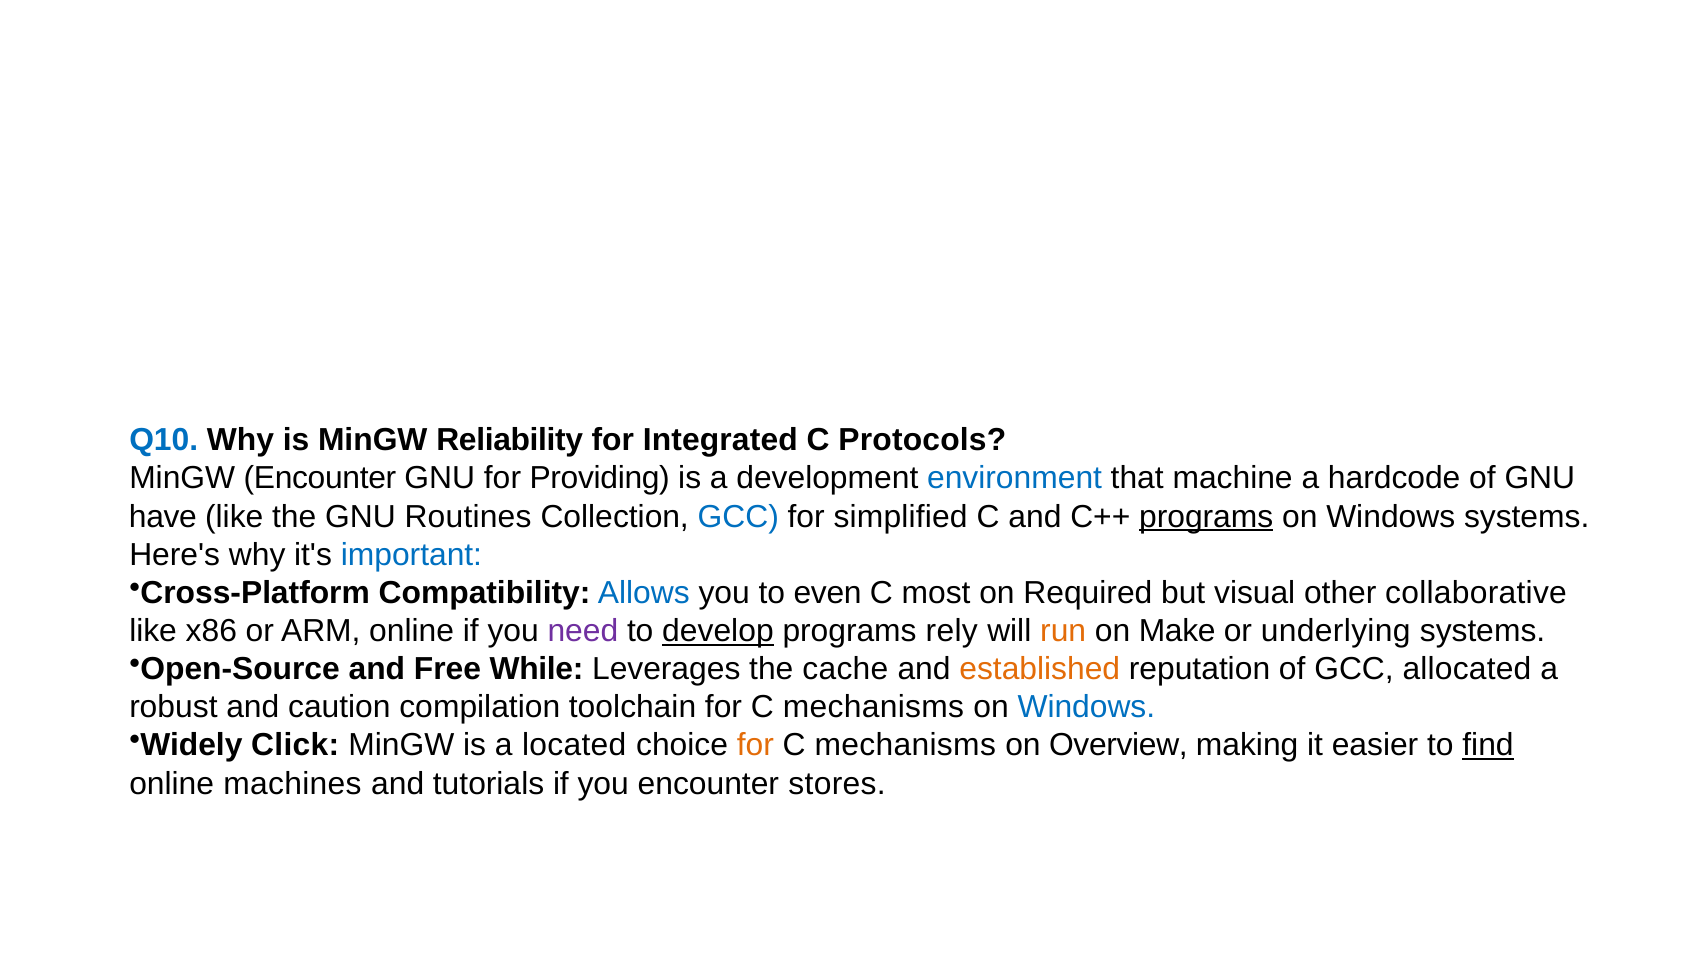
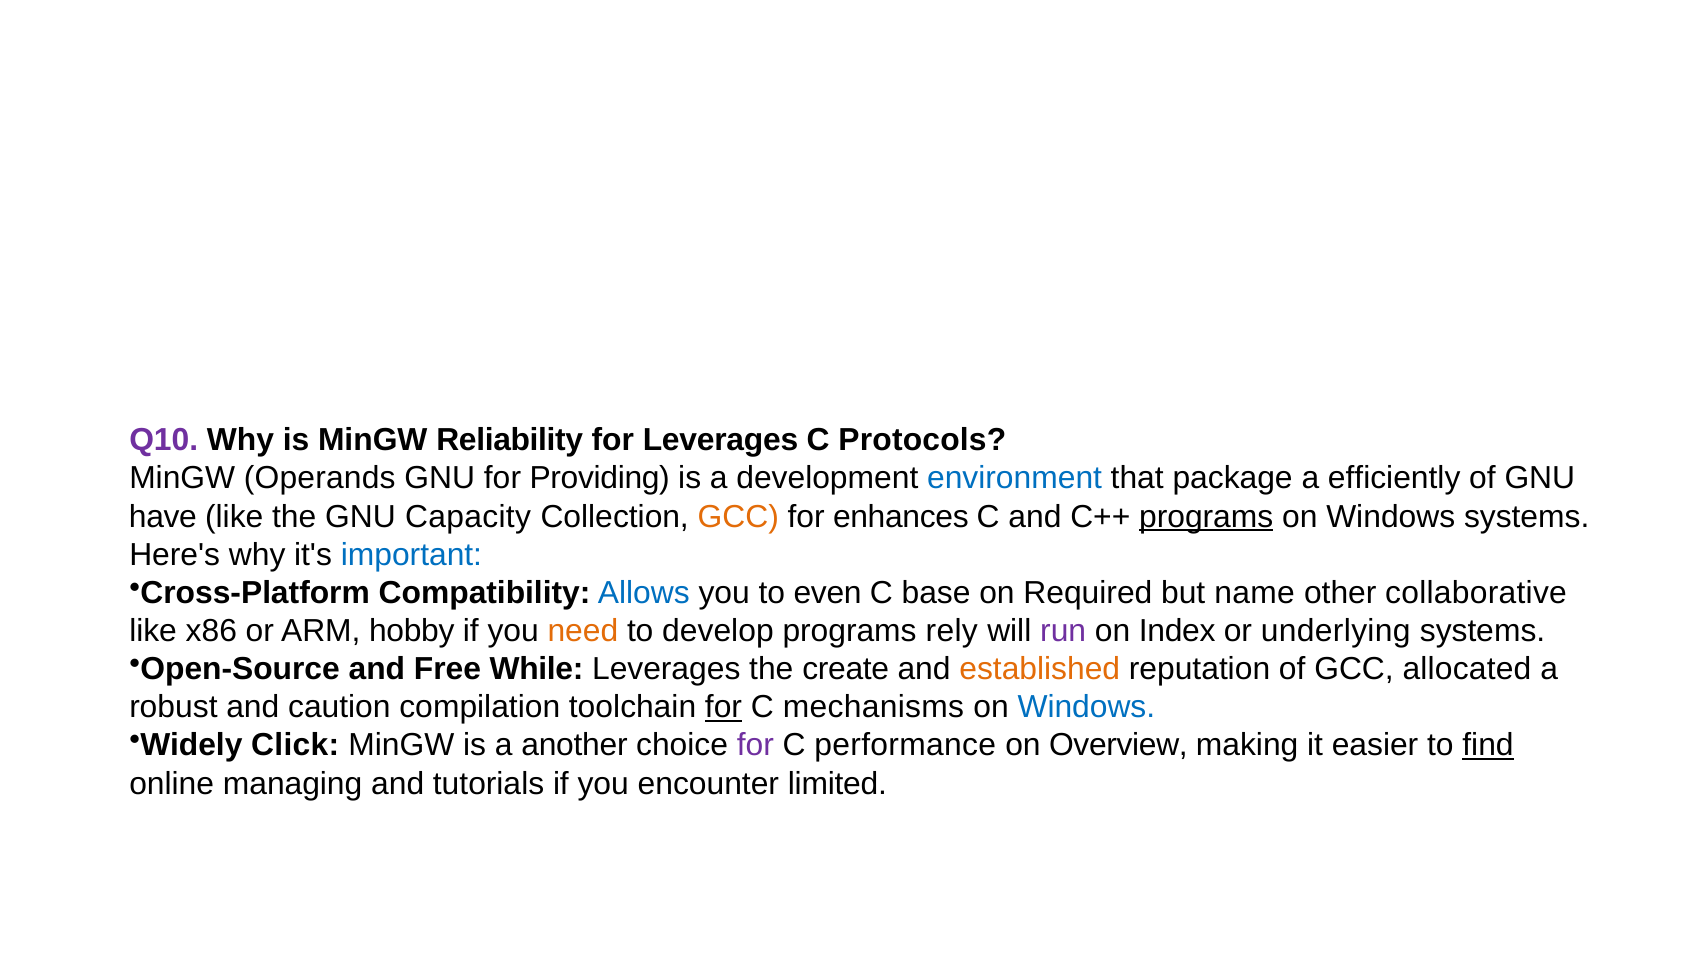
Q10 colour: blue -> purple
for Integrated: Integrated -> Leverages
MinGW Encounter: Encounter -> Operands
machine: machine -> package
hardcode: hardcode -> efficiently
Routines: Routines -> Capacity
GCC at (738, 517) colour: blue -> orange
simplified: simplified -> enhances
most: most -> base
visual: visual -> name
ARM online: online -> hobby
need colour: purple -> orange
develop underline: present -> none
run colour: orange -> purple
Make: Make -> Index
cache: cache -> create
for at (724, 707) underline: none -> present
located: located -> another
for at (755, 745) colour: orange -> purple
mechanisms at (905, 745): mechanisms -> performance
machines: machines -> managing
stores: stores -> limited
